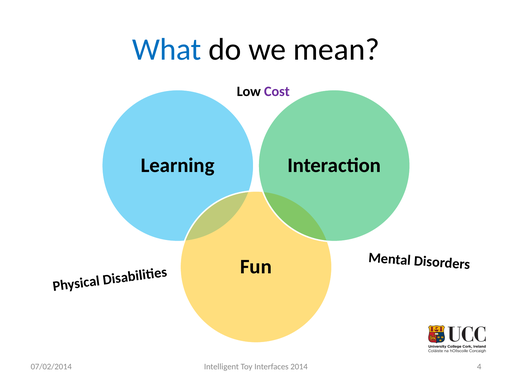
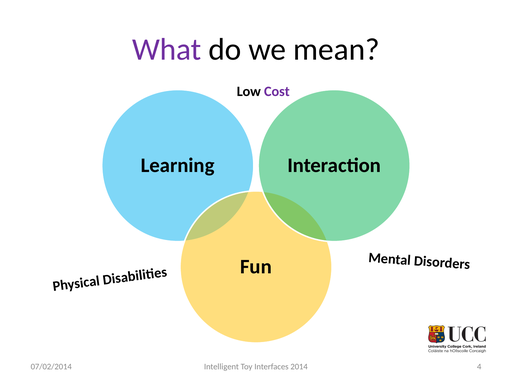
What colour: blue -> purple
